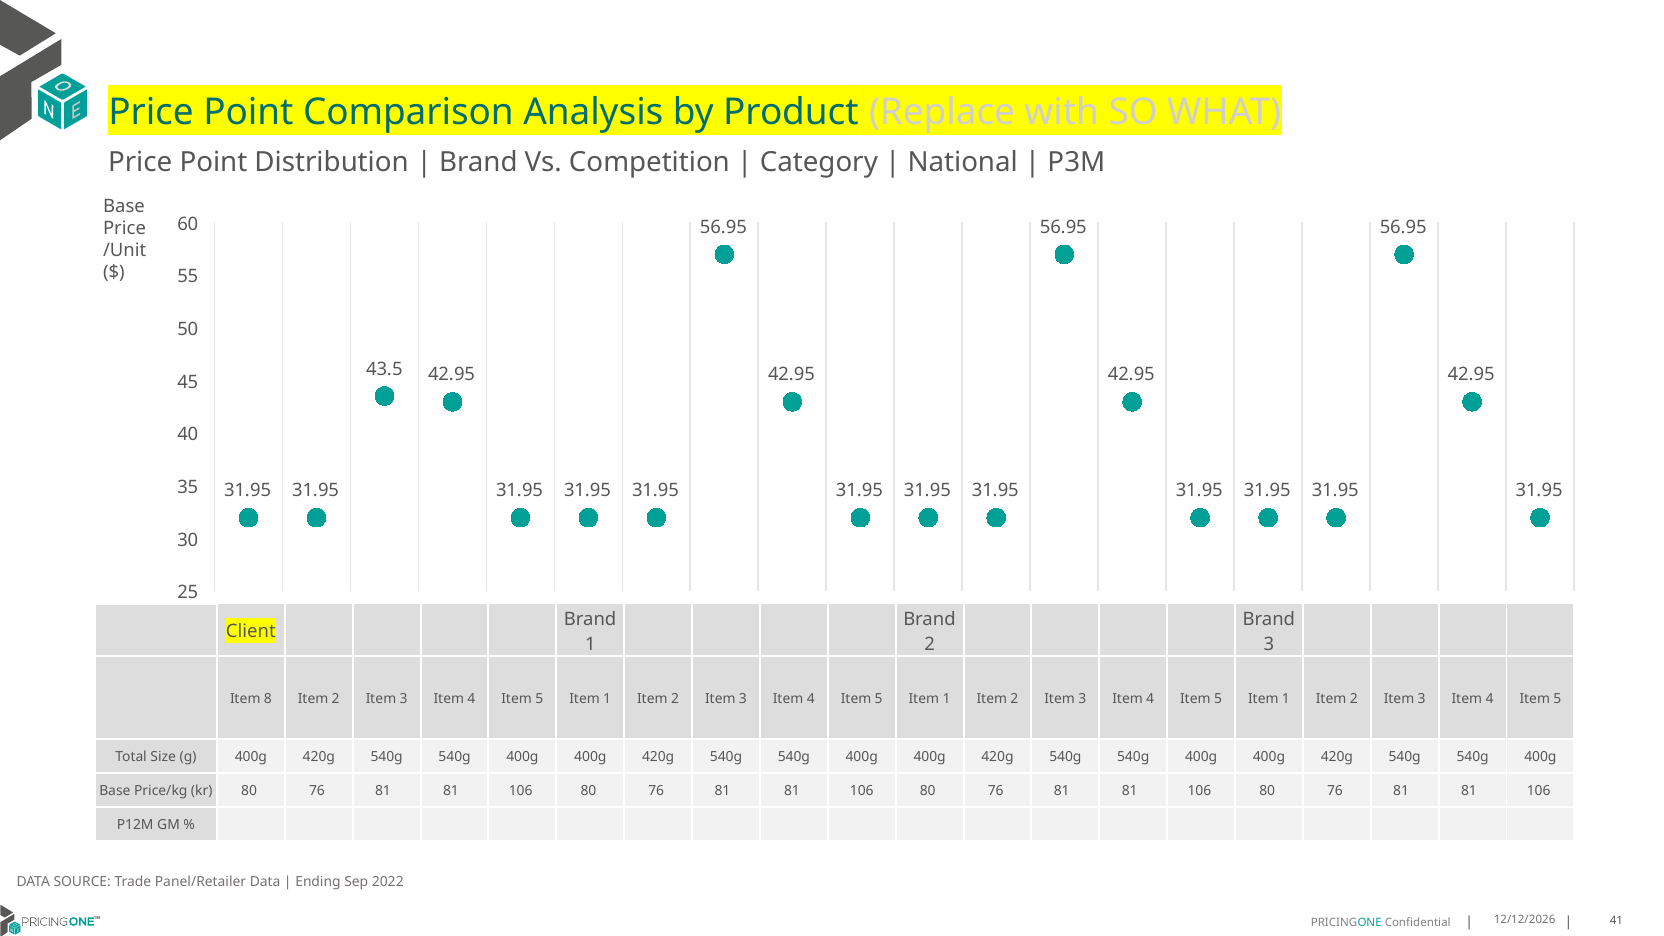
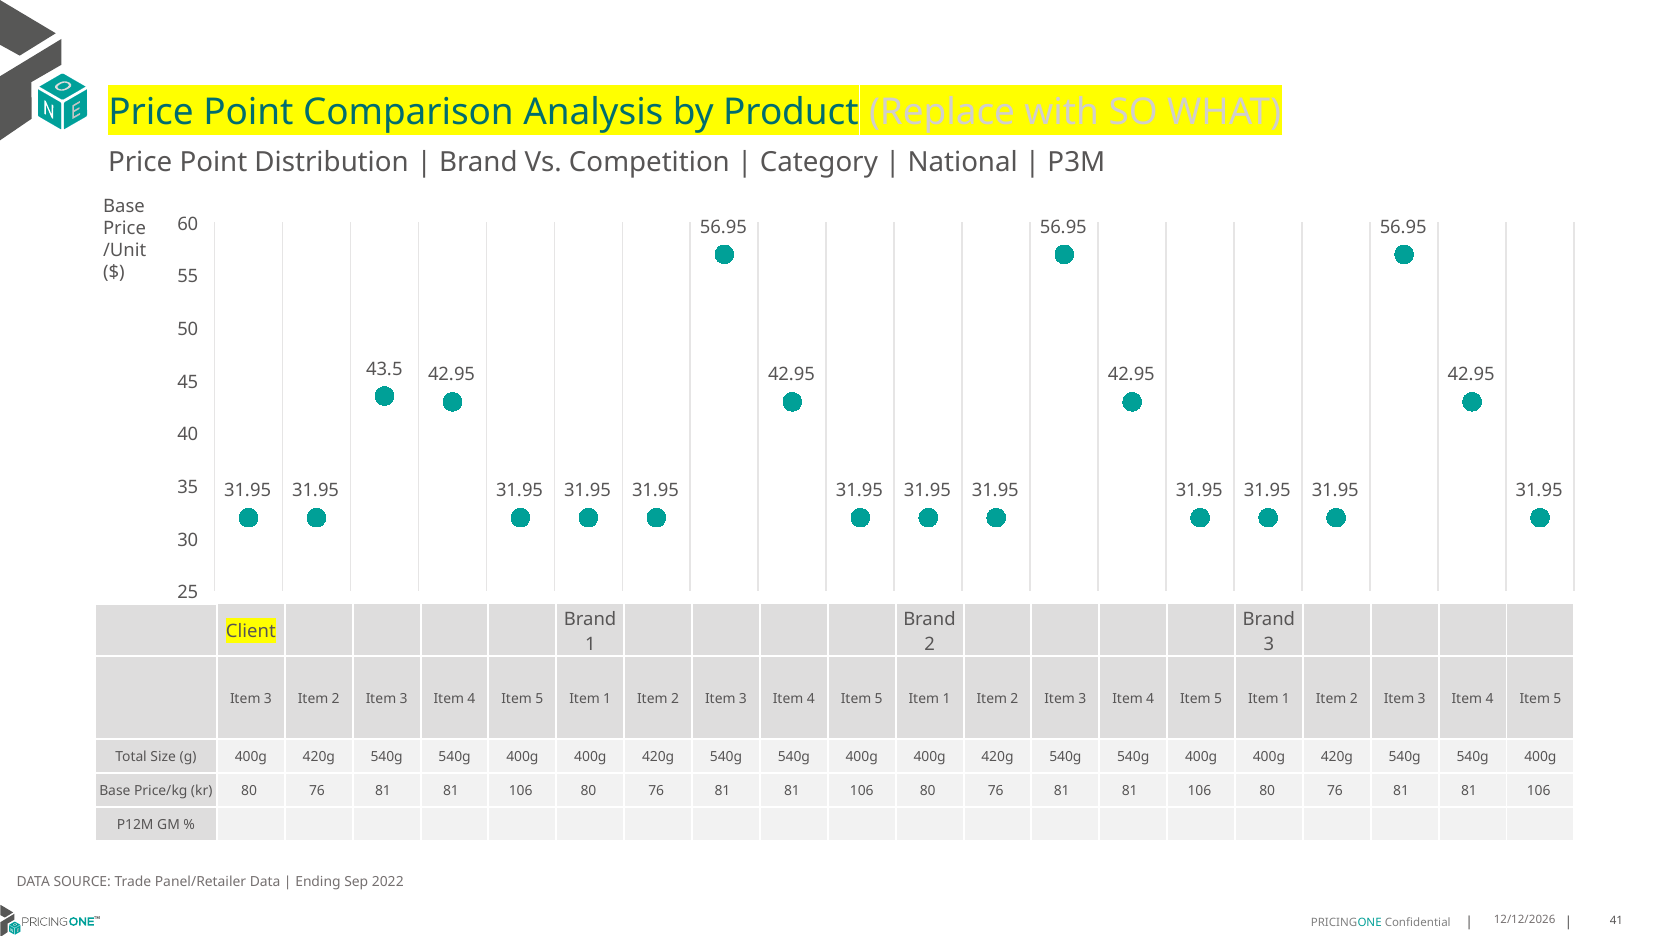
8 at (268, 699): 8 -> 3
